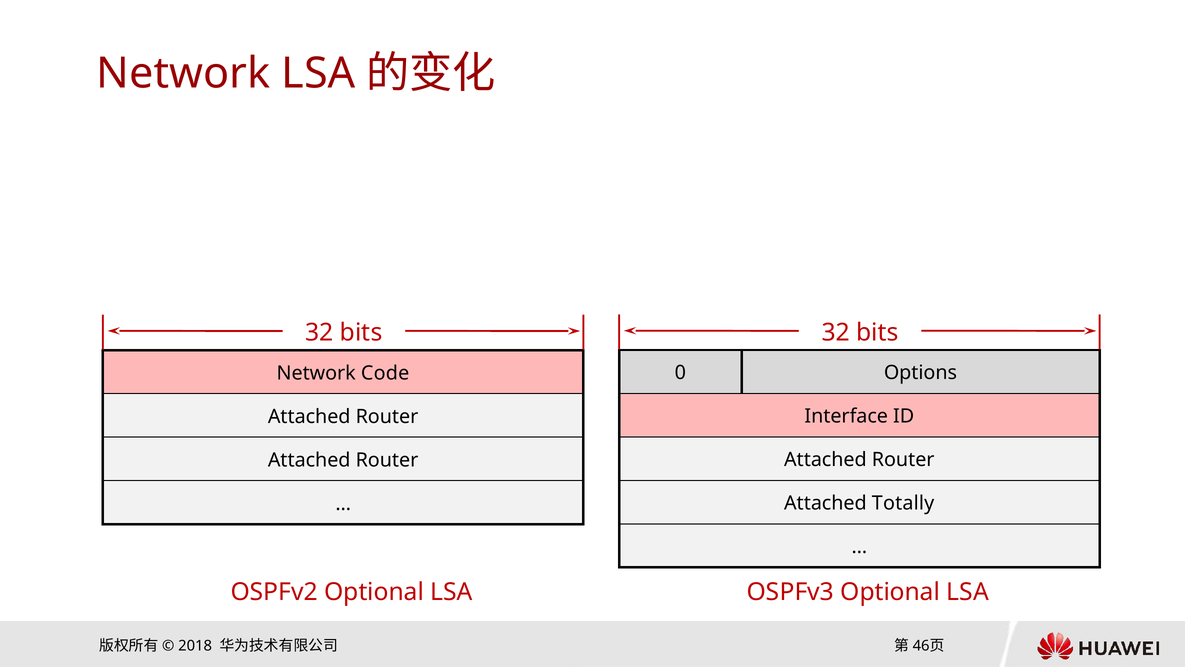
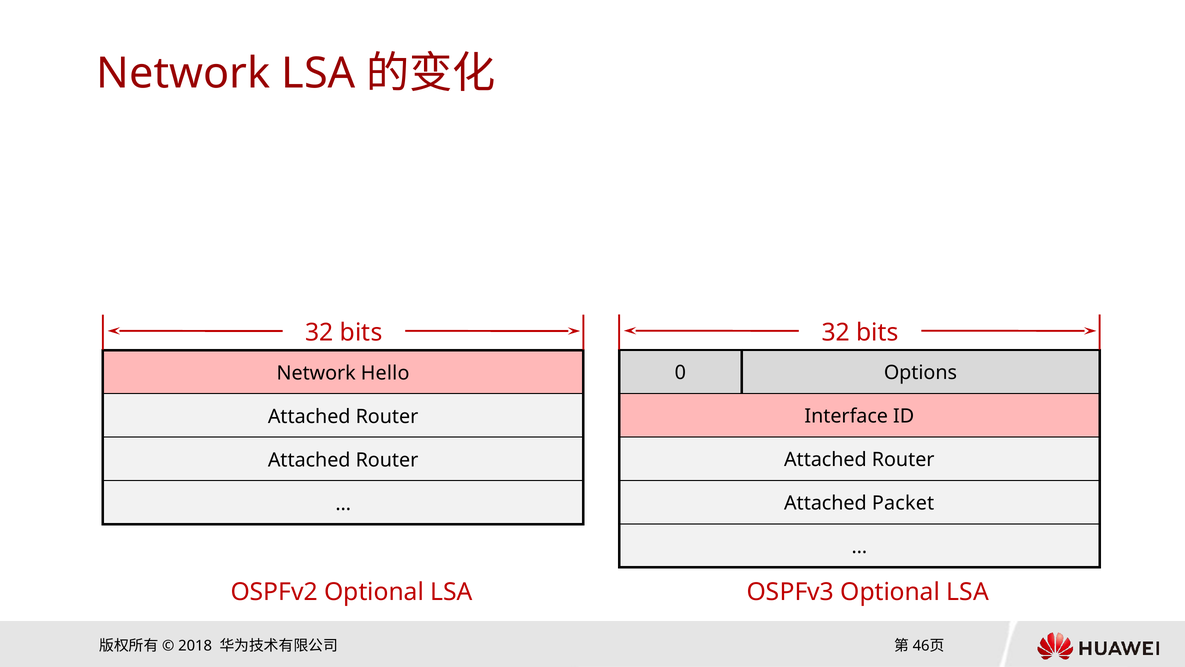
Code: Code -> Hello
Totally: Totally -> Packet
